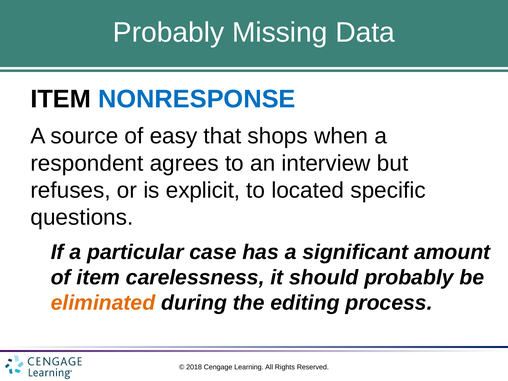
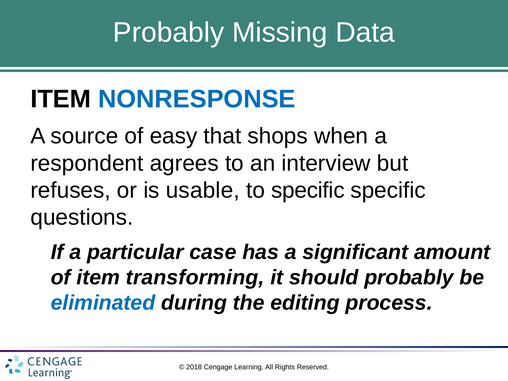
explicit: explicit -> usable
to located: located -> specific
carelessness: carelessness -> transforming
eliminated colour: orange -> blue
